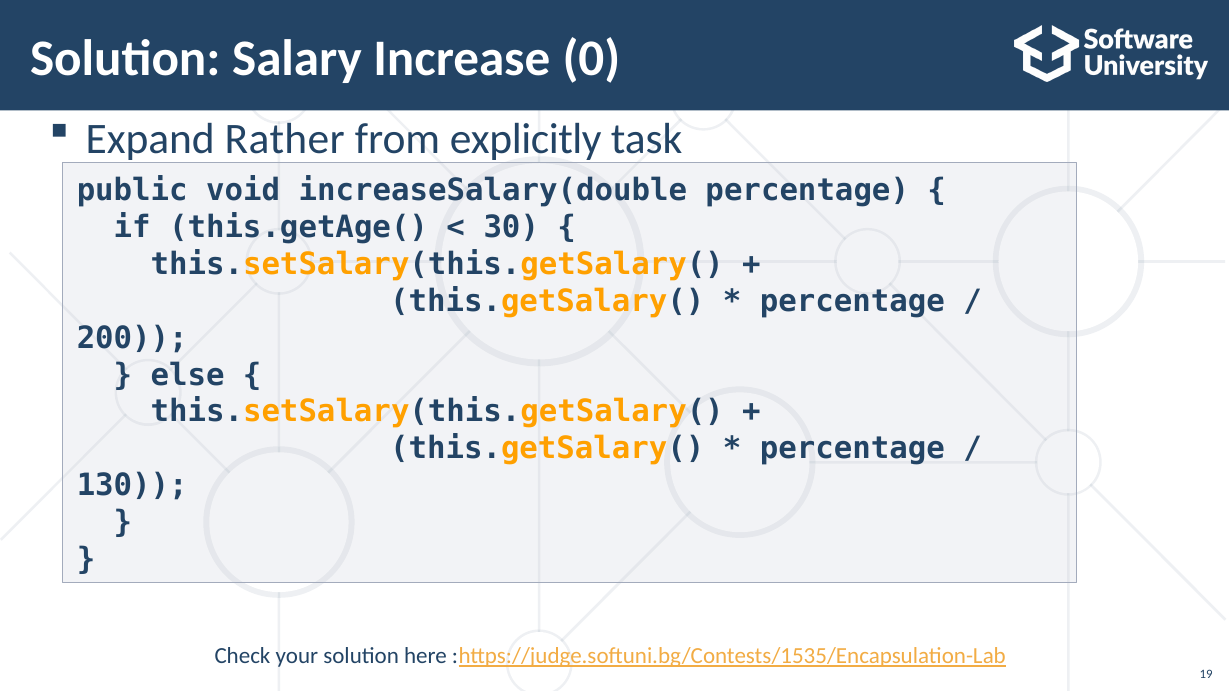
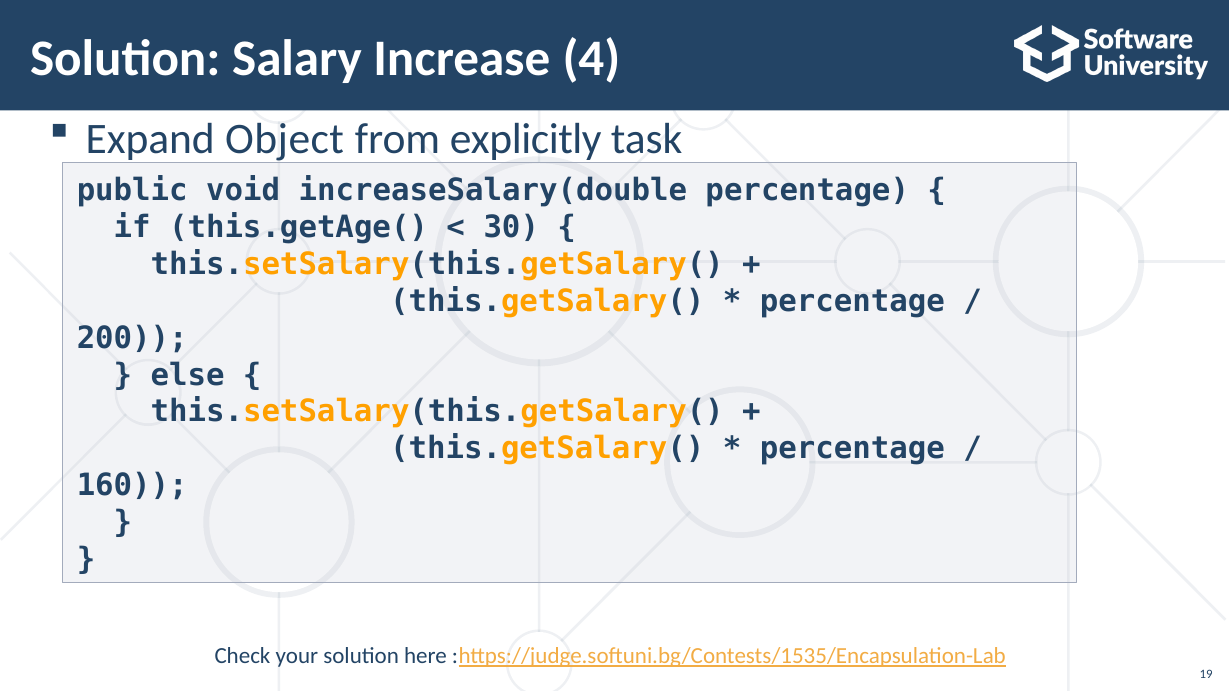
0: 0 -> 4
Rather: Rather -> Object
130: 130 -> 160
